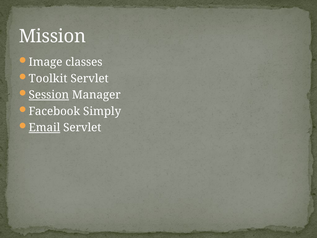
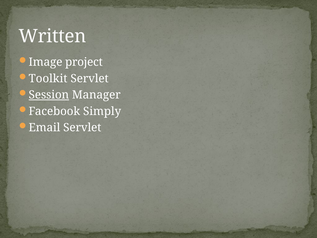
Mission: Mission -> Written
classes: classes -> project
Email underline: present -> none
